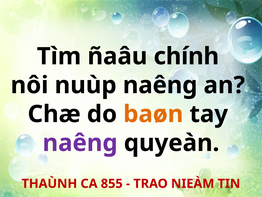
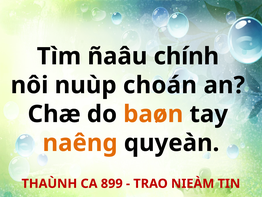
nuùp naêng: naêng -> choán
naêng at (80, 143) colour: purple -> orange
855: 855 -> 899
